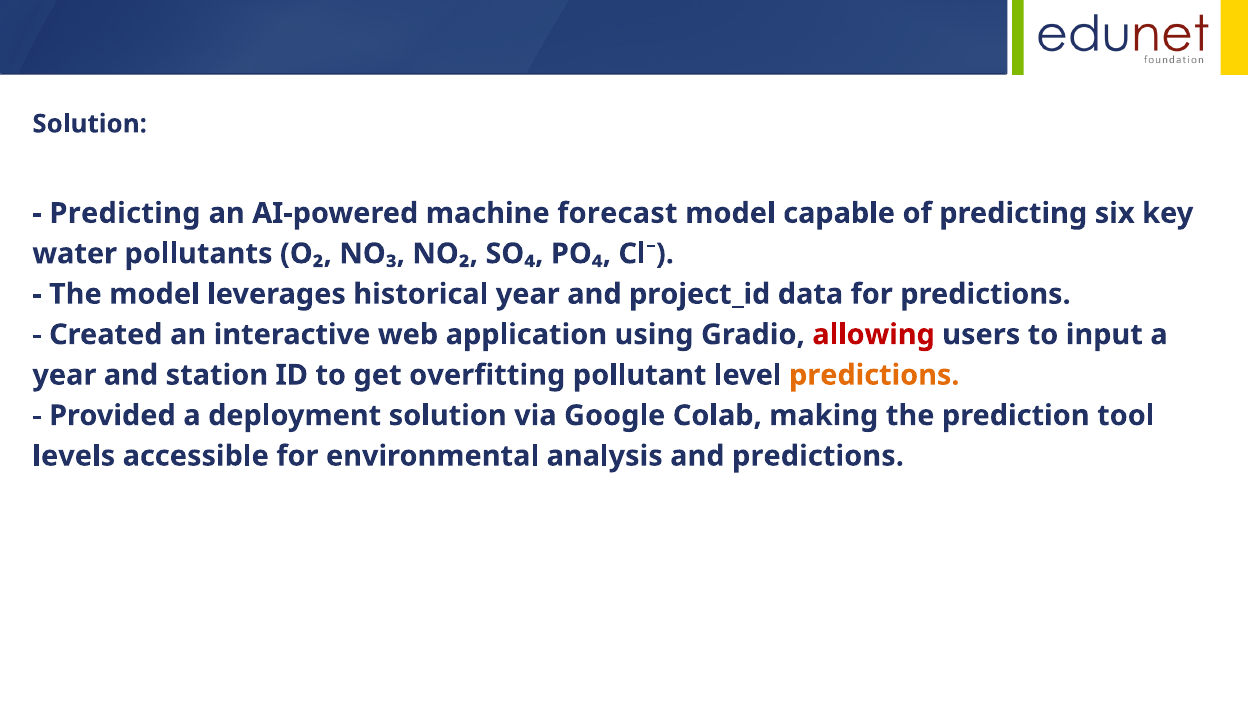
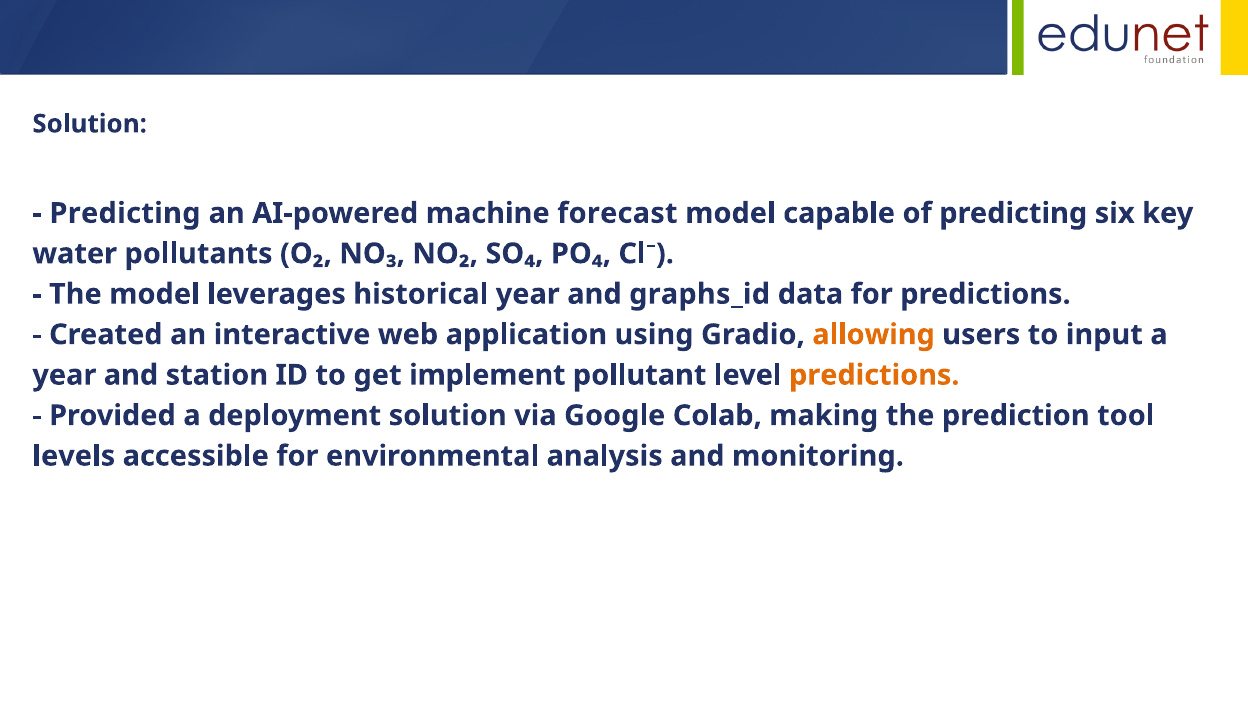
project_id: project_id -> graphs_id
allowing colour: red -> orange
overfitting: overfitting -> implement
and predictions: predictions -> monitoring
